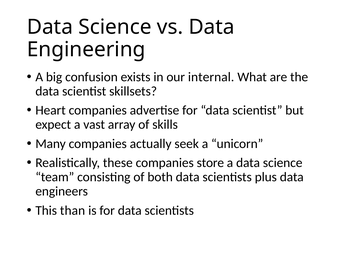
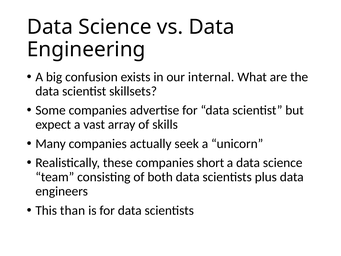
Heart: Heart -> Some
store: store -> short
